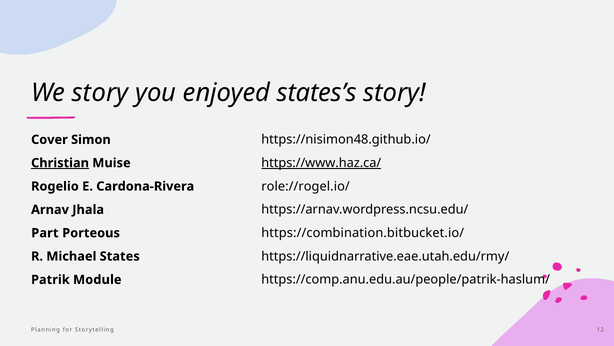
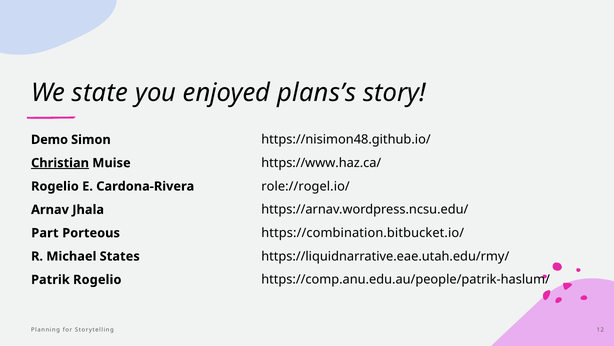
We story: story -> state
states’s: states’s -> plans’s
Cover: Cover -> Demo
https://www.haz.ca/ underline: present -> none
Patrik Module: Module -> Rogelio
